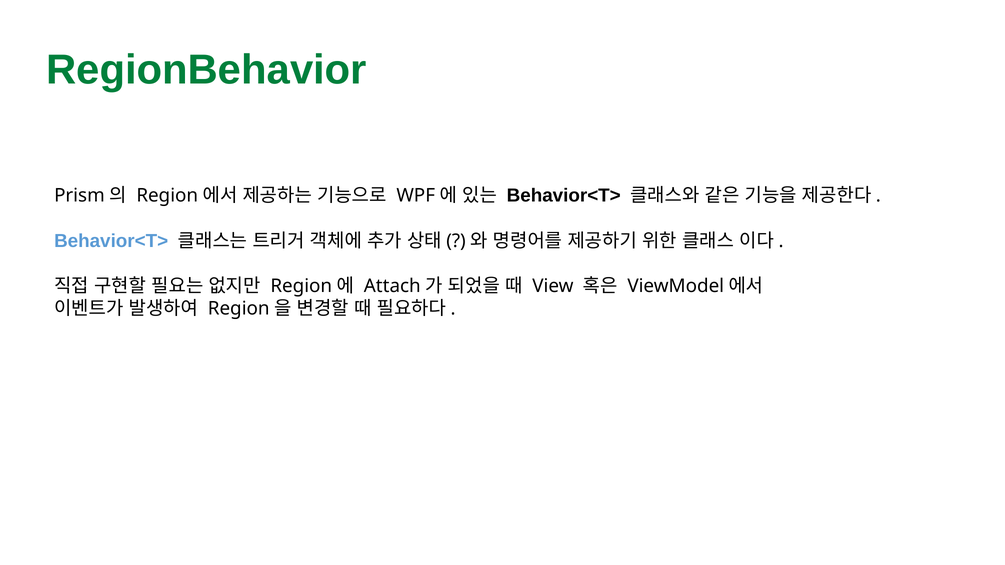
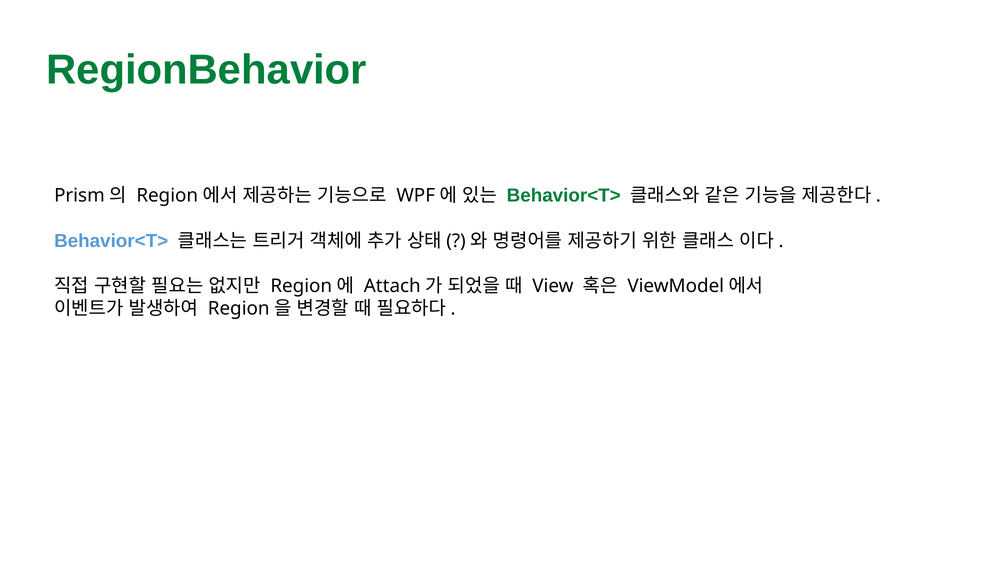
Behavior<T> at (564, 196) colour: black -> green
